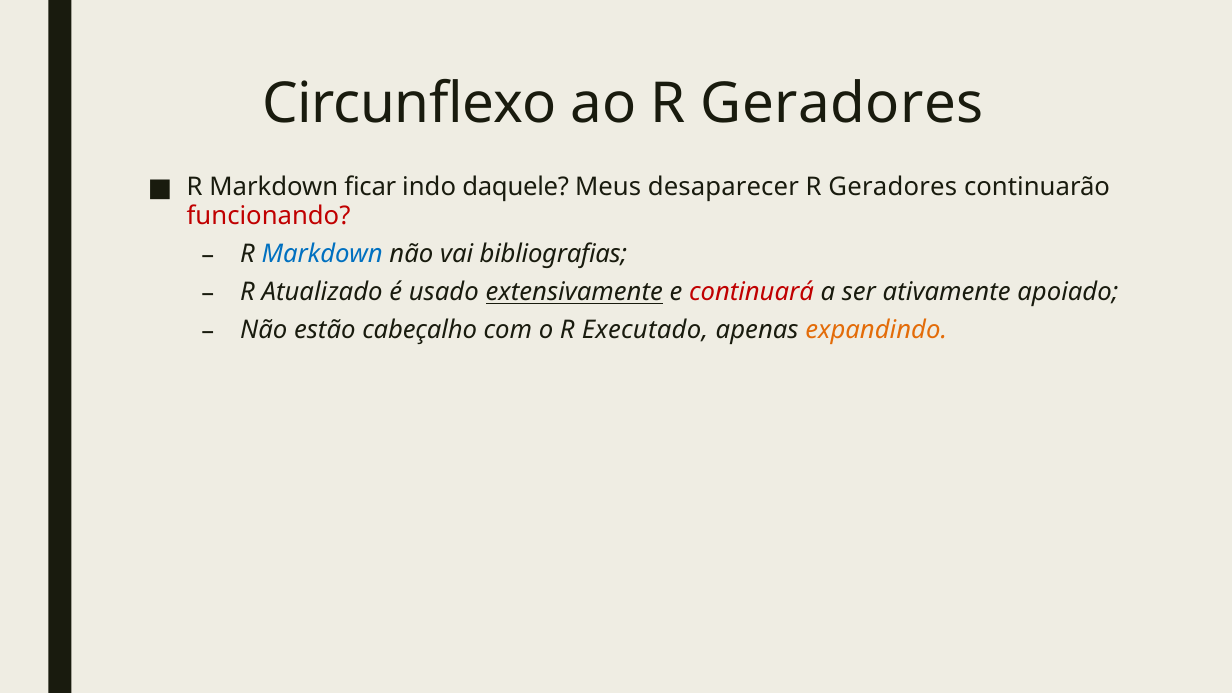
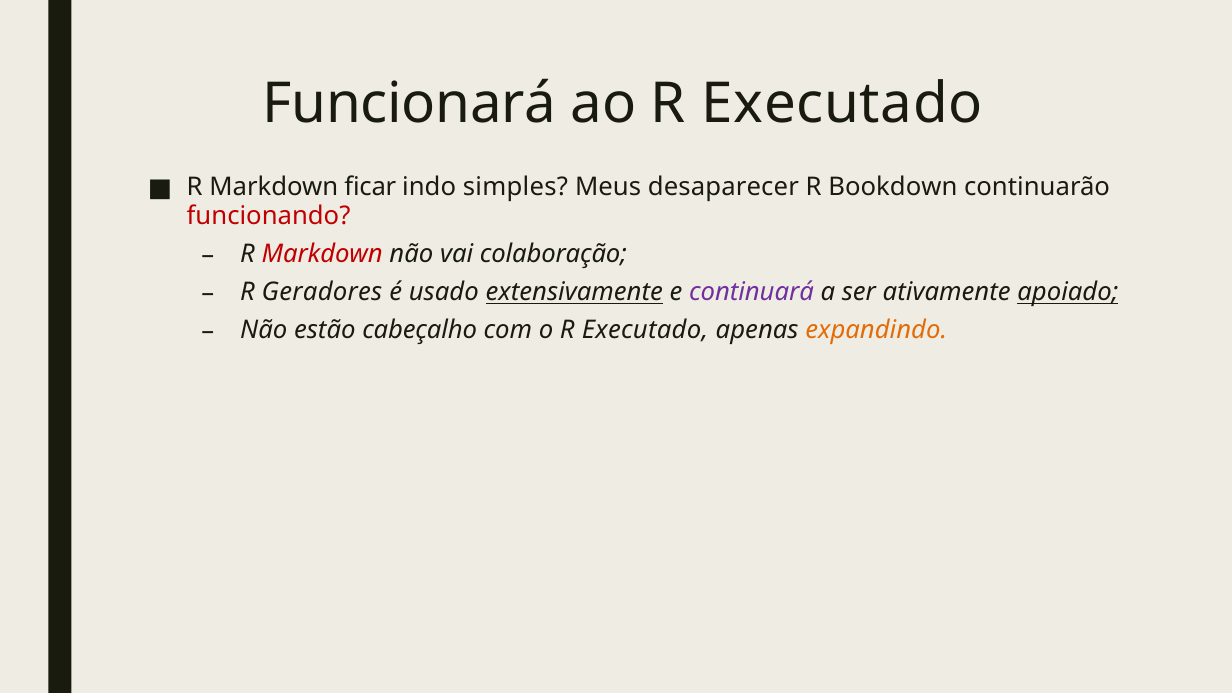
Circunflexo: Circunflexo -> Funcionará
ao R Geradores: Geradores -> Executado
daquele: daquele -> simples
Geradores at (893, 187): Geradores -> Bookdown
Markdown at (322, 254) colour: blue -> red
bibliografias: bibliografias -> colaboração
Atualizado: Atualizado -> Geradores
continuará colour: red -> purple
apoiado underline: none -> present
